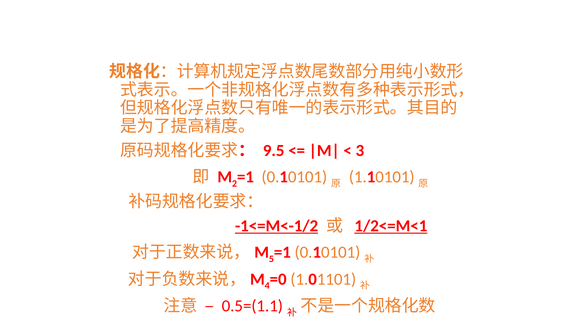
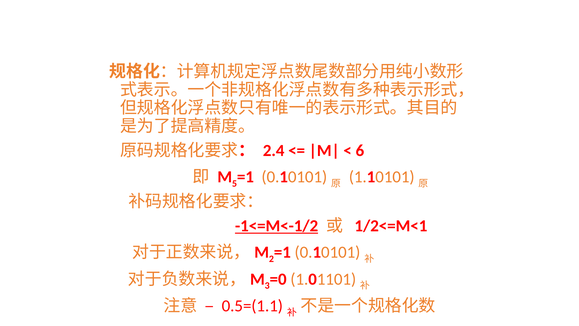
9.5: 9.5 -> 2.4
3: 3 -> 6
2: 2 -> 5
1/2<=M<1 underline: present -> none
5: 5 -> 2
4: 4 -> 3
